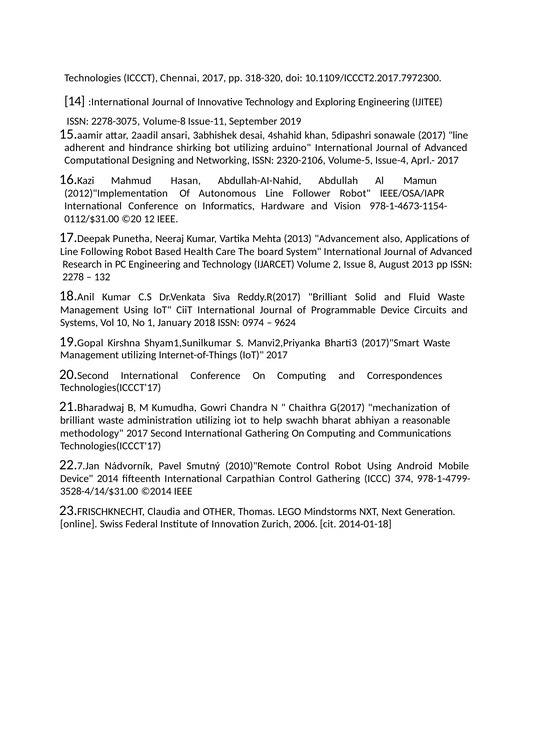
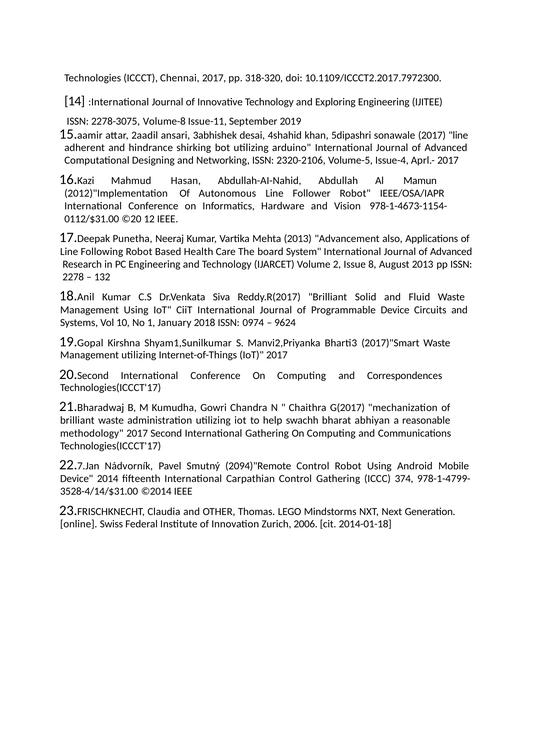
2010)"Remote: 2010)"Remote -> 2094)"Remote
